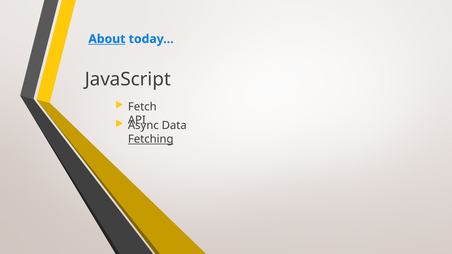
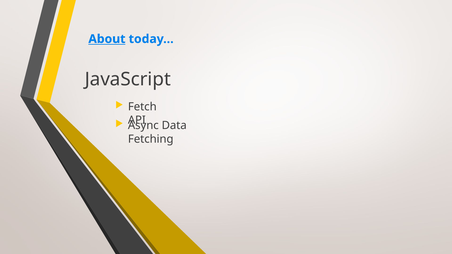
Fetching underline: present -> none
